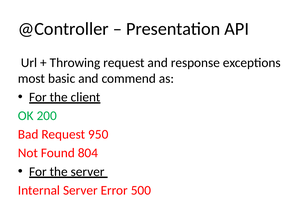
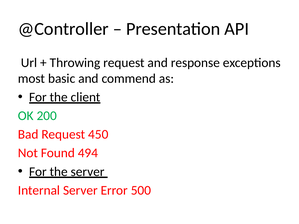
950: 950 -> 450
804: 804 -> 494
